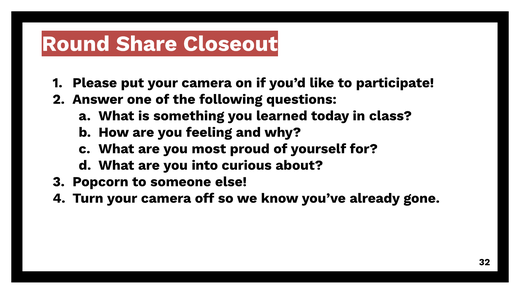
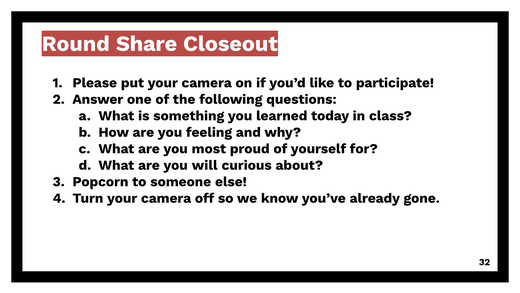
into: into -> will
